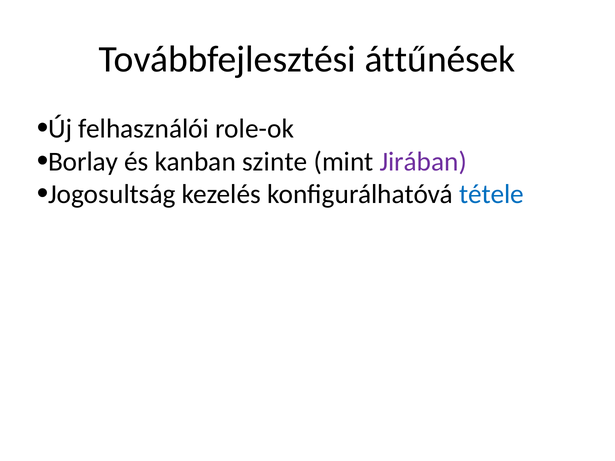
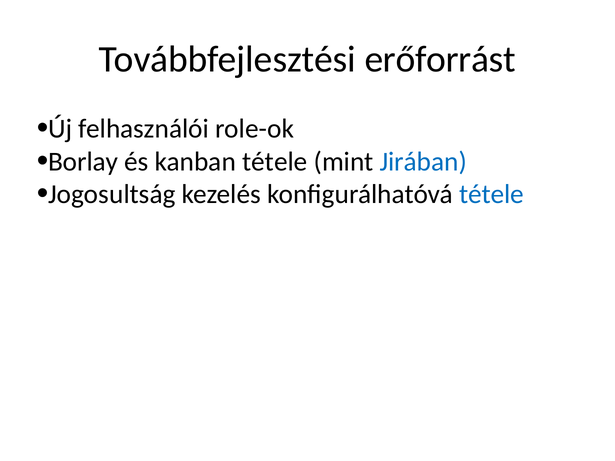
áttűnések: áttűnések -> erőforrást
kanban szinte: szinte -> tétele
Jirában colour: purple -> blue
